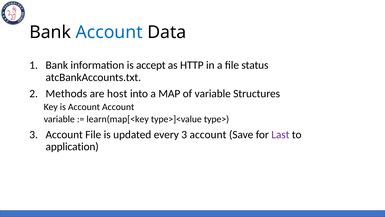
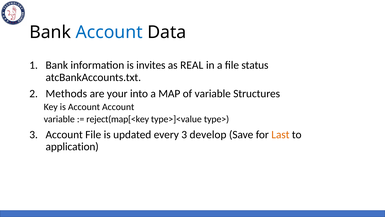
accept: accept -> invites
HTTP: HTTP -> REAL
host: host -> your
learn(map[<key: learn(map[<key -> reject(map[<key
every 3 account: account -> develop
Last colour: purple -> orange
